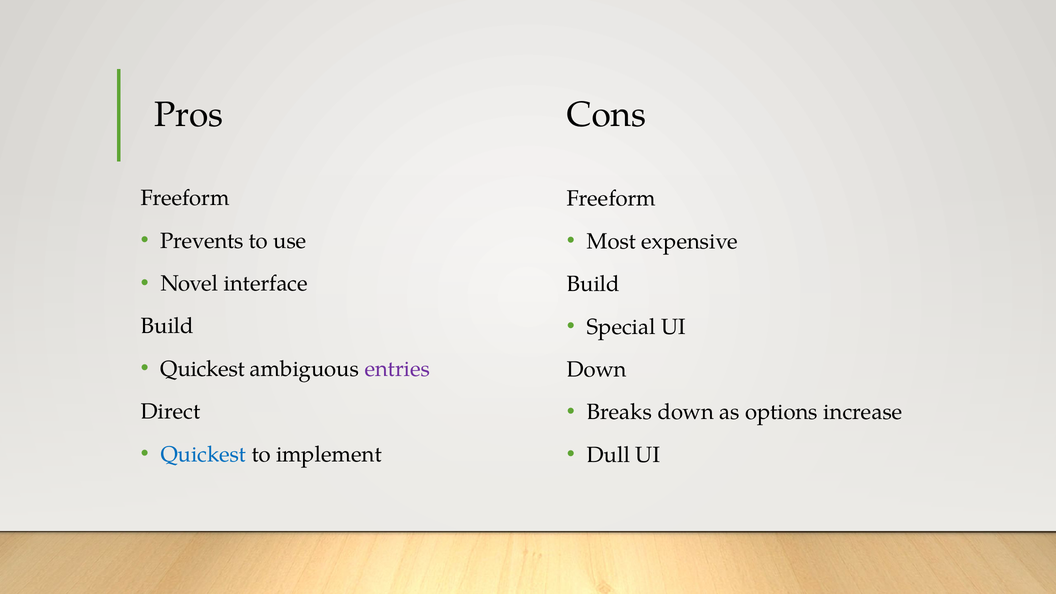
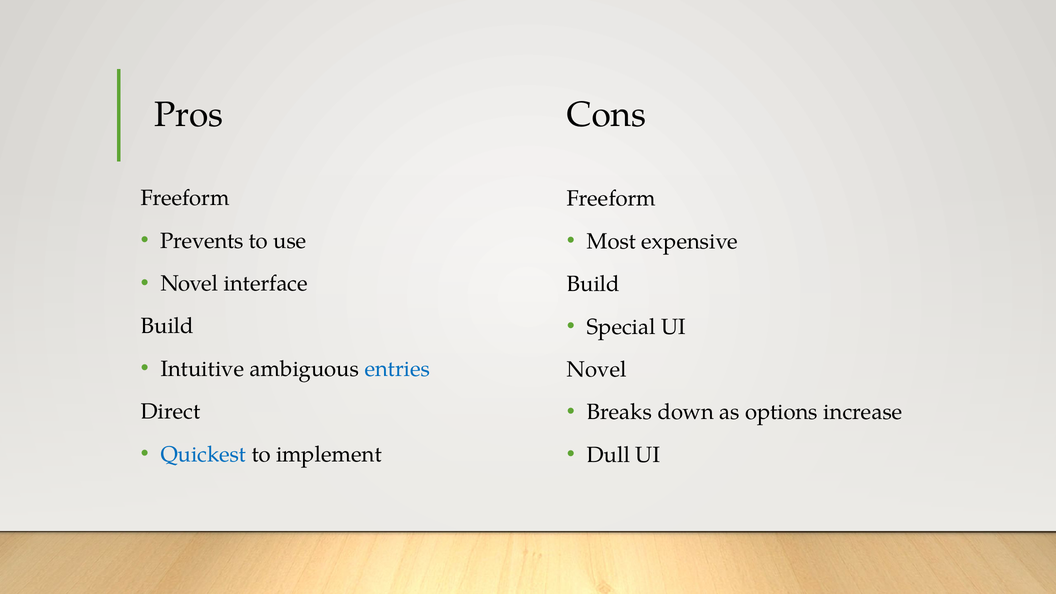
Quickest at (203, 369): Quickest -> Intuitive
entries colour: purple -> blue
Down at (597, 369): Down -> Novel
